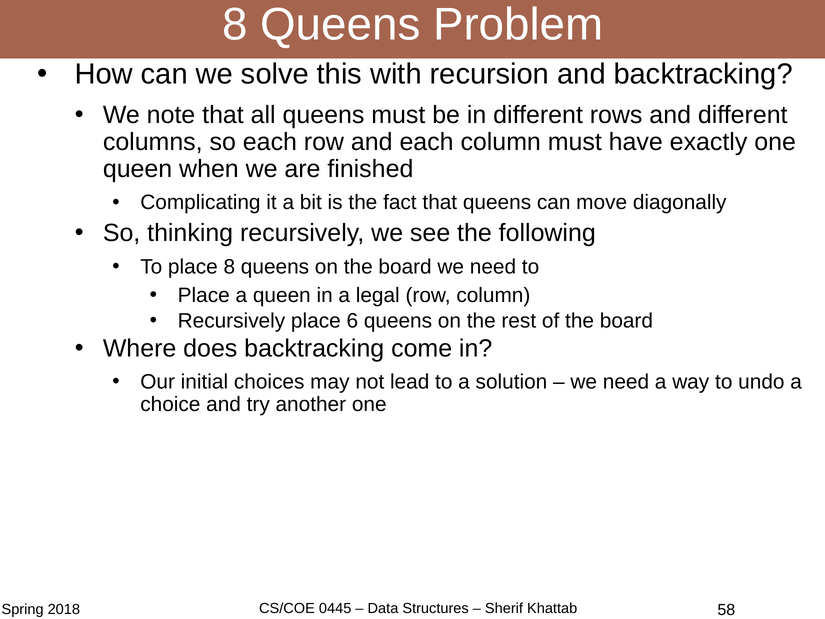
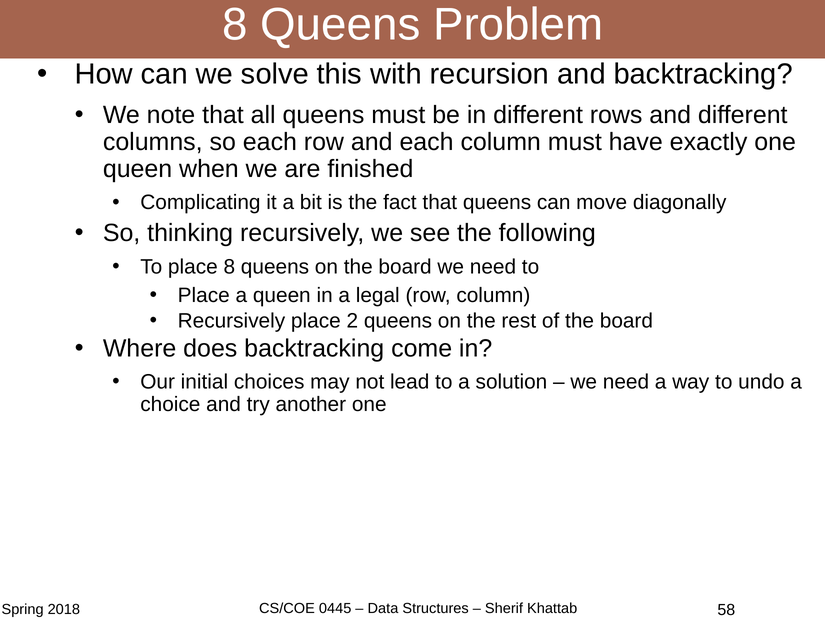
6: 6 -> 2
